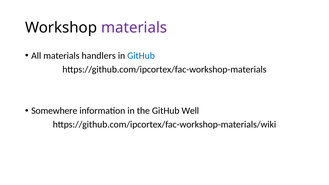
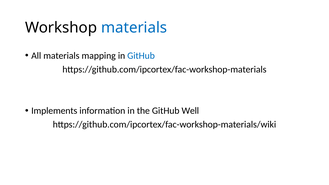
materials at (134, 28) colour: purple -> blue
handlers: handlers -> mapping
Somewhere: Somewhere -> Implements
